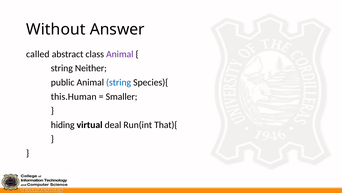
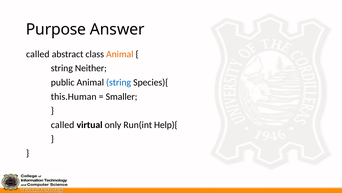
Without: Without -> Purpose
Animal at (120, 54) colour: purple -> orange
hiding at (63, 124): hiding -> called
deal: deal -> only
That){: That){ -> Help){
